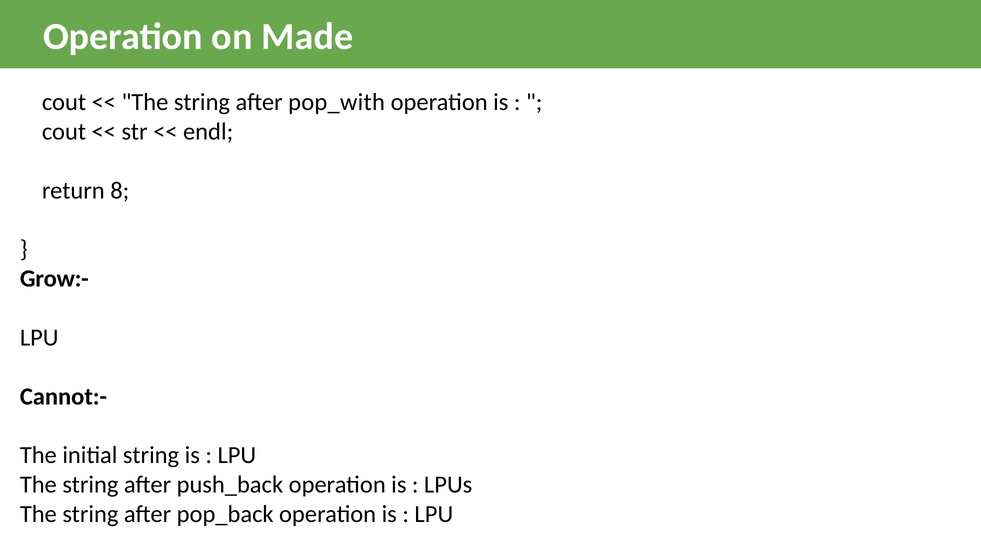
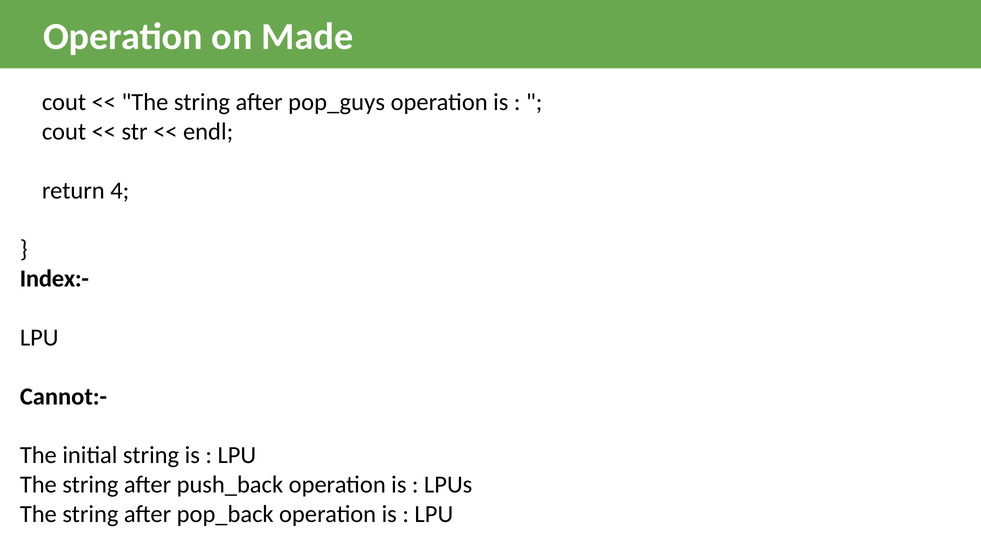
pop_with: pop_with -> pop_guys
8: 8 -> 4
Grow:-: Grow:- -> Index:-
